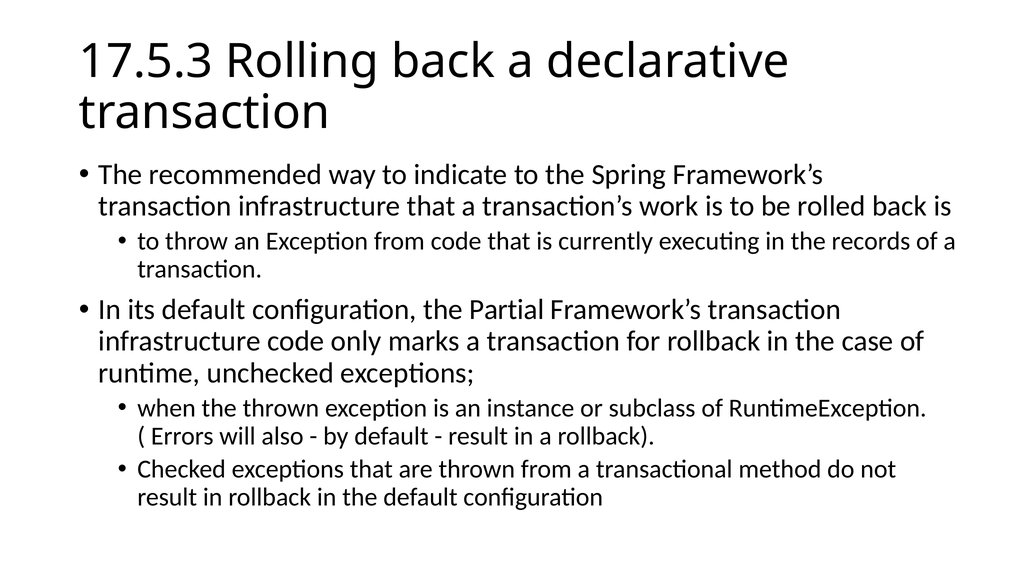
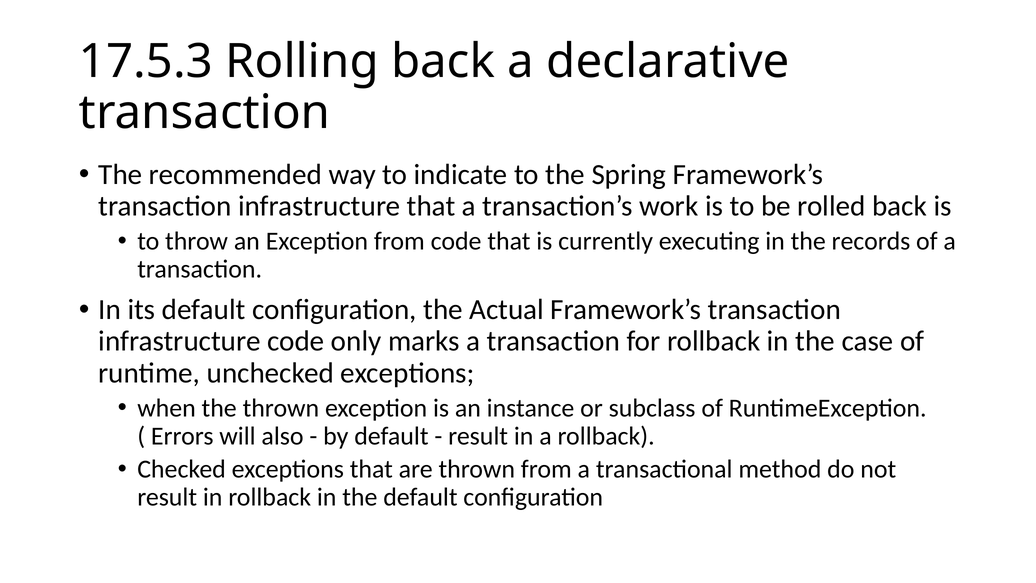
Partial: Partial -> Actual
